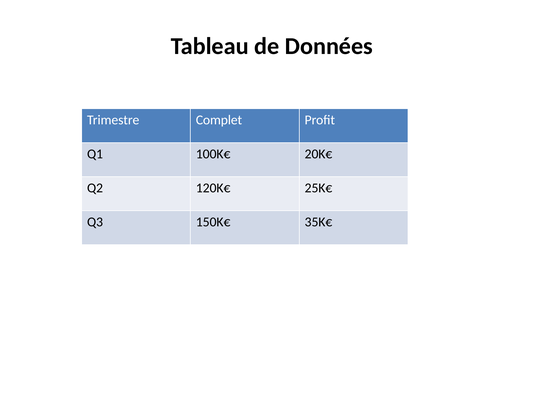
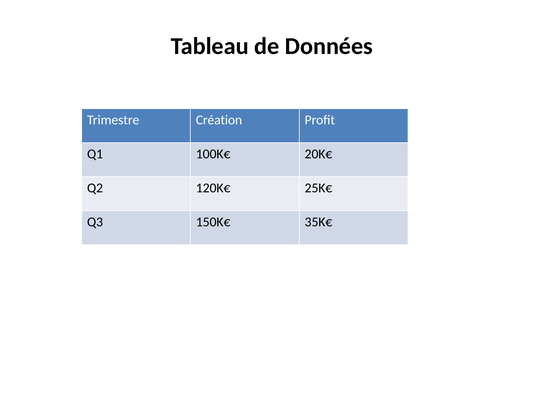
Complet: Complet -> Création
